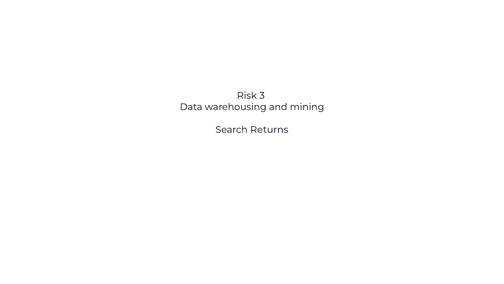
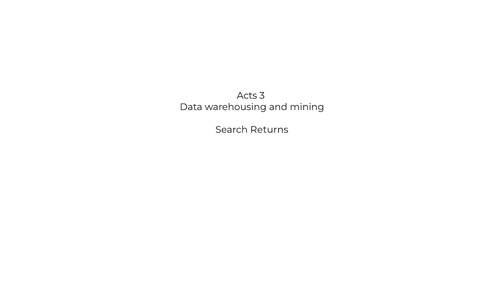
Risk: Risk -> Acts
